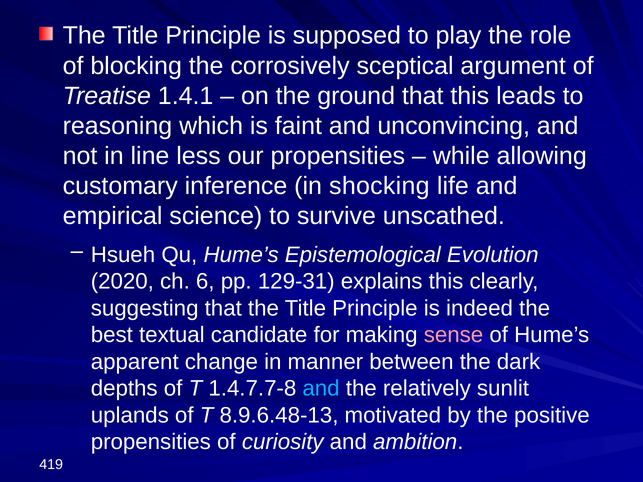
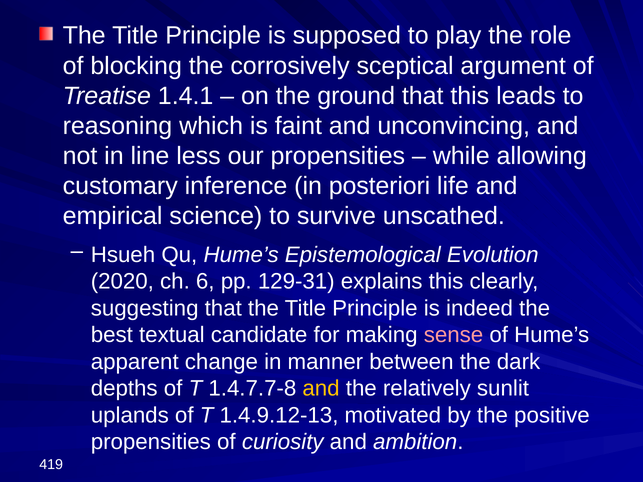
shocking: shocking -> posteriori
and at (321, 389) colour: light blue -> yellow
8.9.6.48-13: 8.9.6.48-13 -> 1.4.9.12-13
